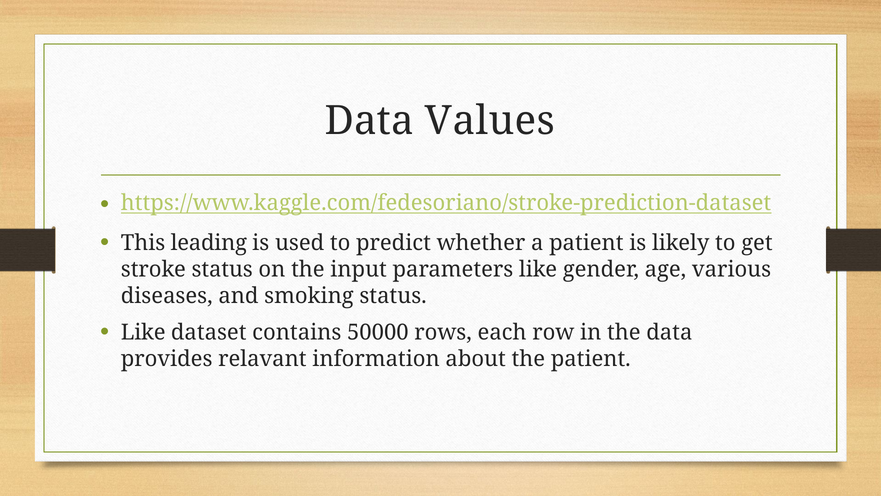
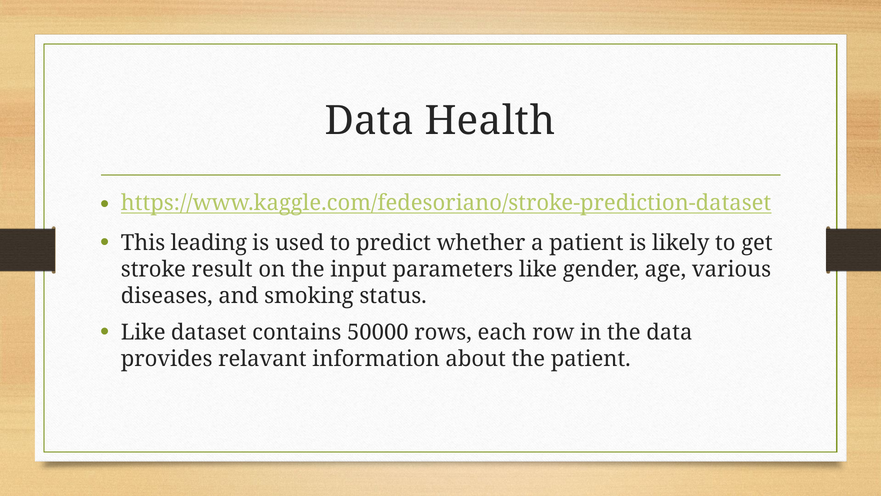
Values: Values -> Health
stroke status: status -> result
